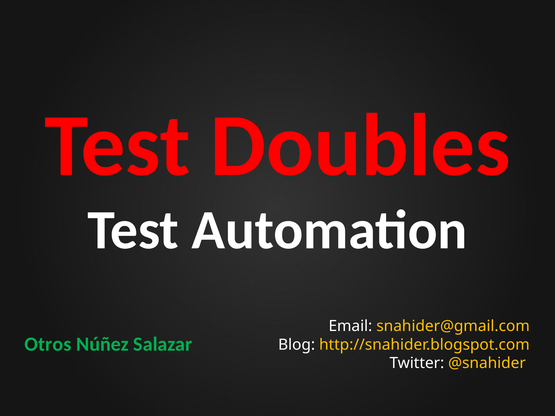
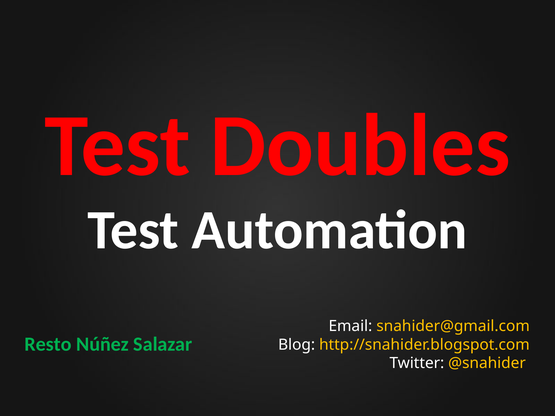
Otros: Otros -> Resto
